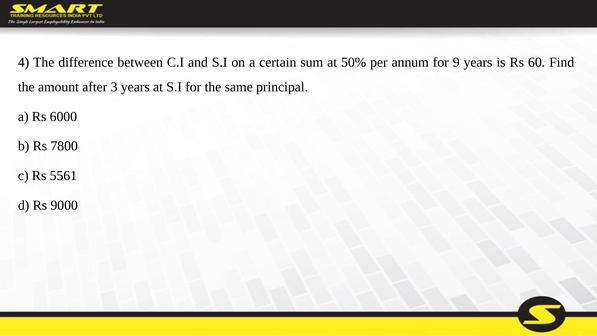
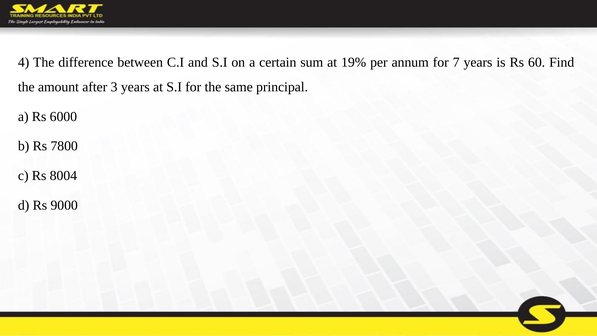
50%: 50% -> 19%
9: 9 -> 7
5561: 5561 -> 8004
